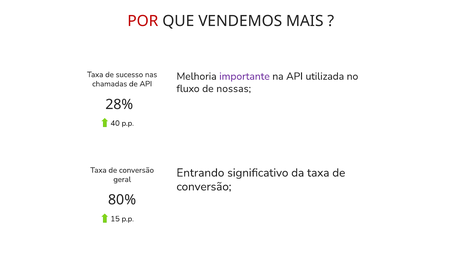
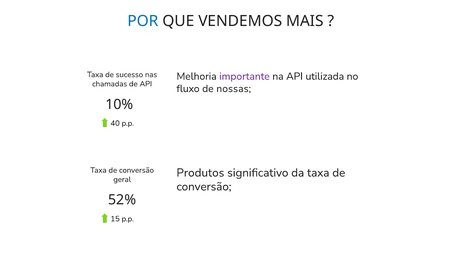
POR colour: red -> blue
28%: 28% -> 10%
Entrando: Entrando -> Produtos
80%: 80% -> 52%
